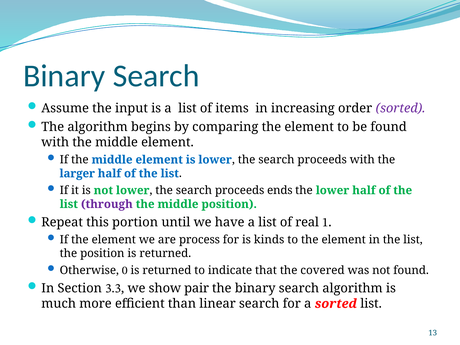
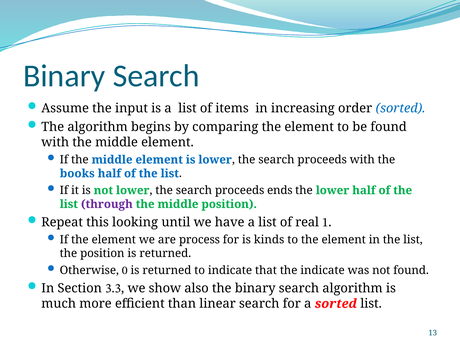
sorted at (401, 108) colour: purple -> blue
larger: larger -> books
portion: portion -> looking
the covered: covered -> indicate
pair: pair -> also
